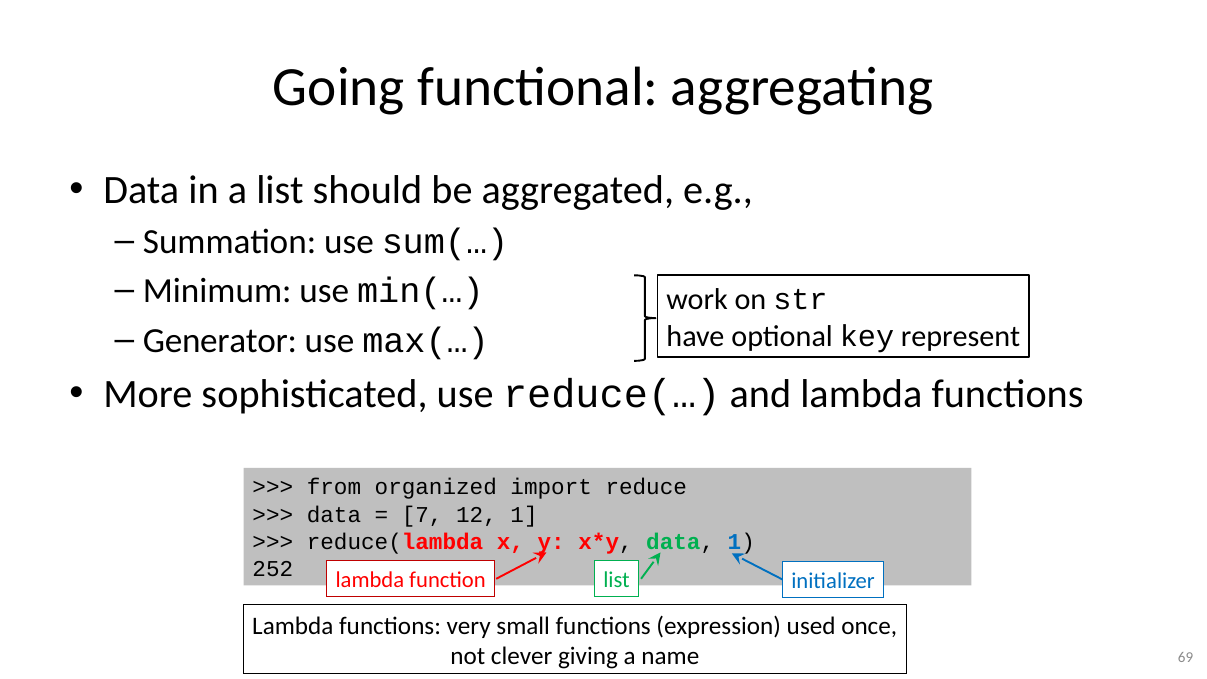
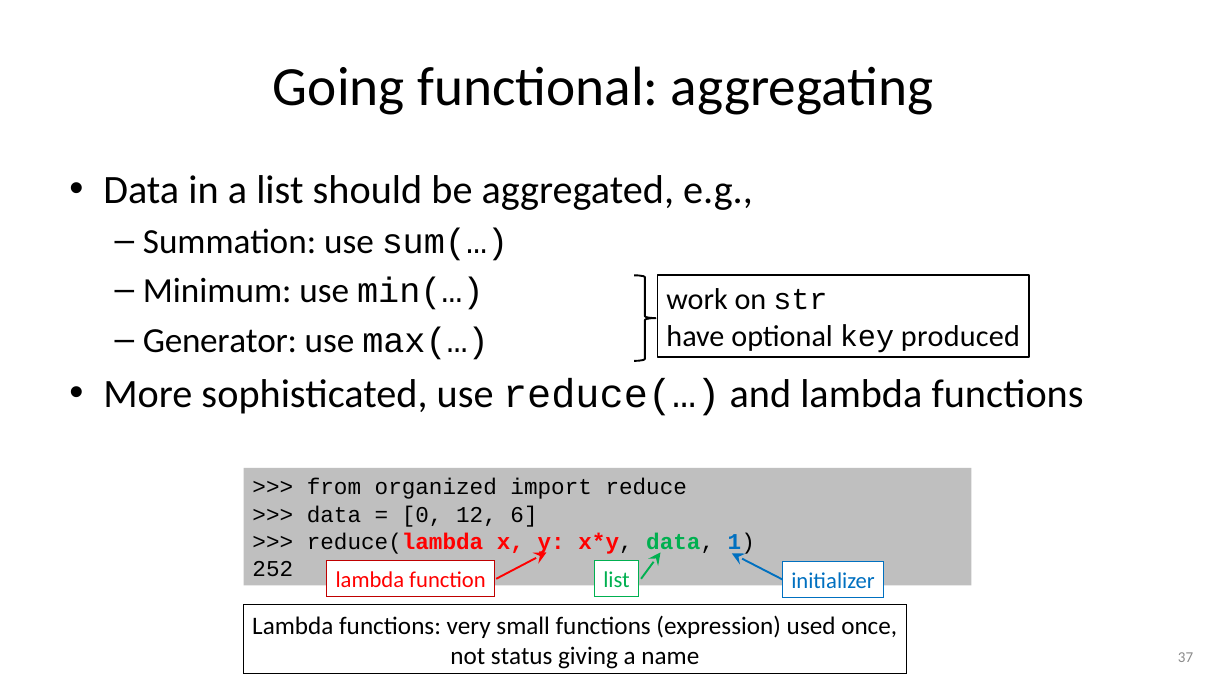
represent: represent -> produced
7: 7 -> 0
12 1: 1 -> 6
clever: clever -> status
69: 69 -> 37
